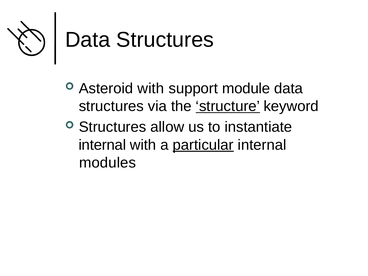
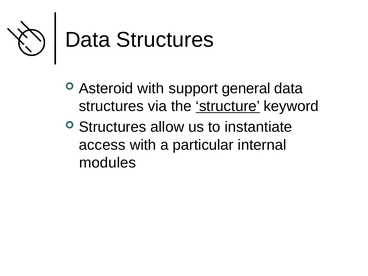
module: module -> general
internal at (102, 145): internal -> access
particular underline: present -> none
